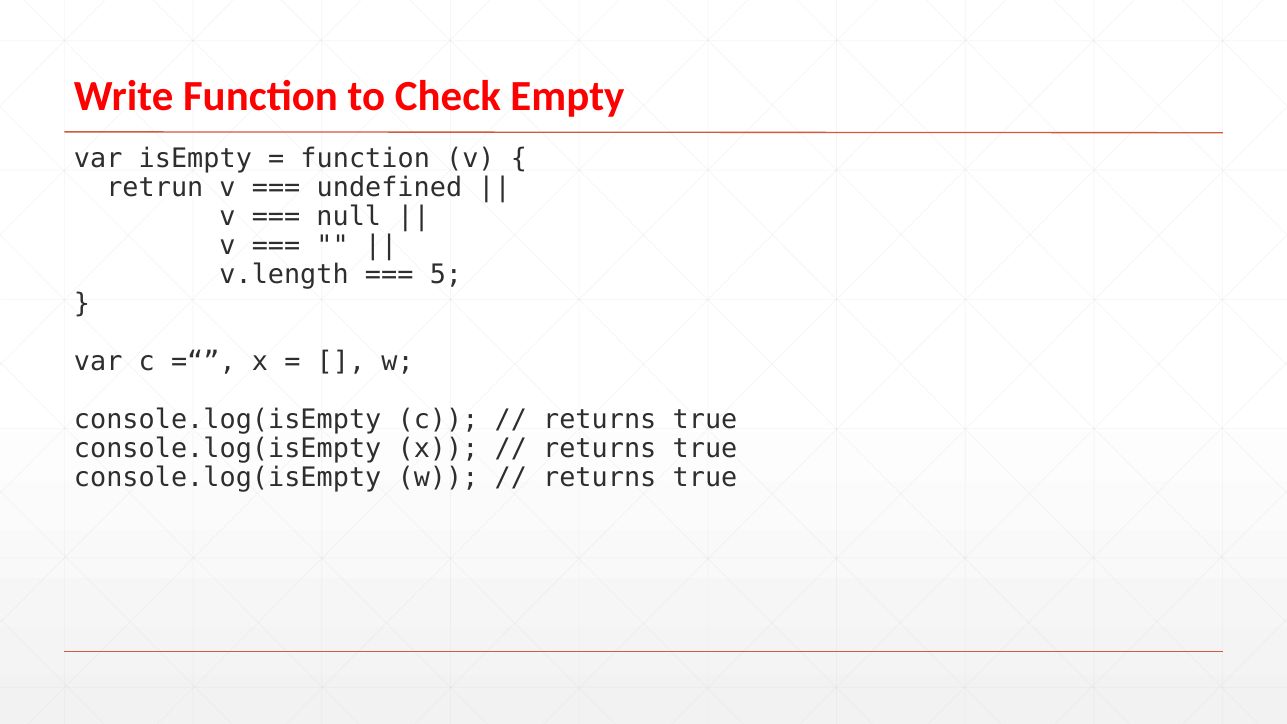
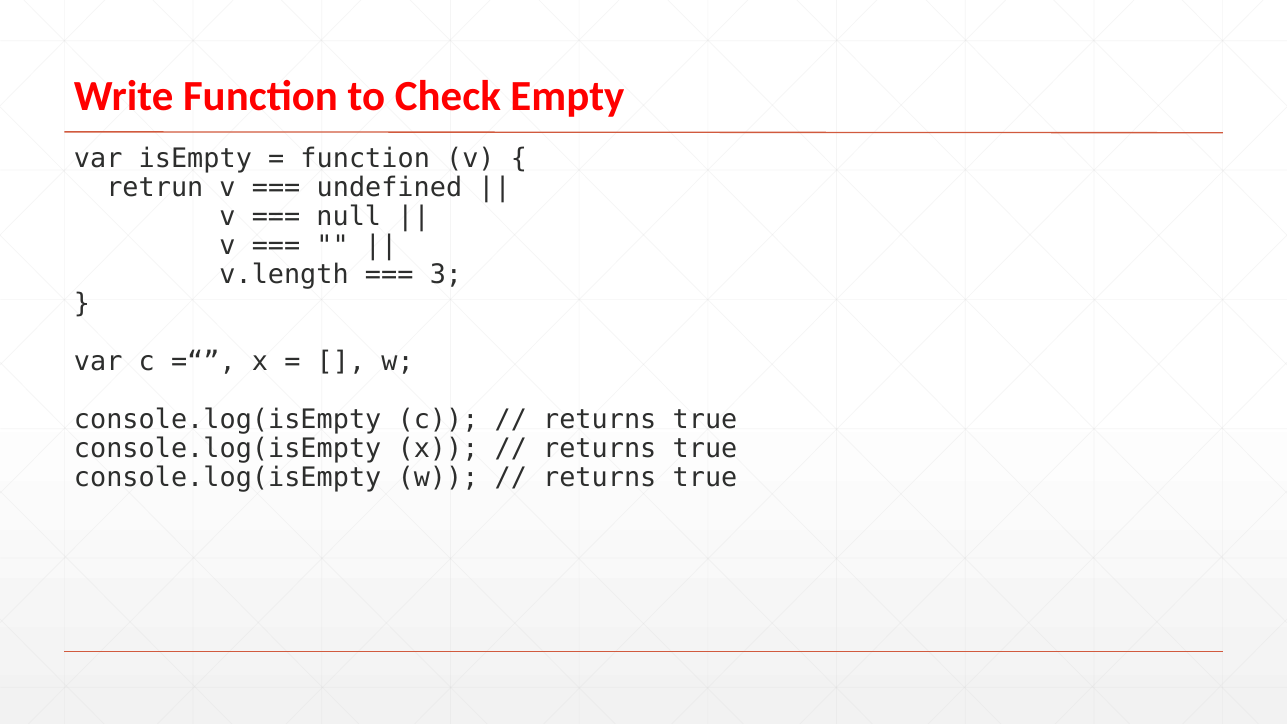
5: 5 -> 3
